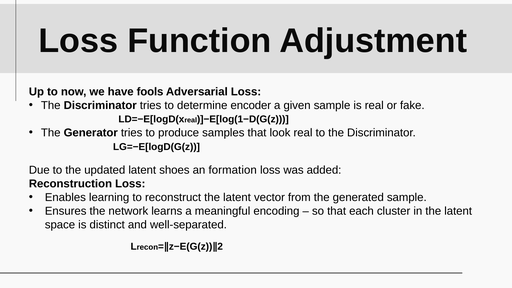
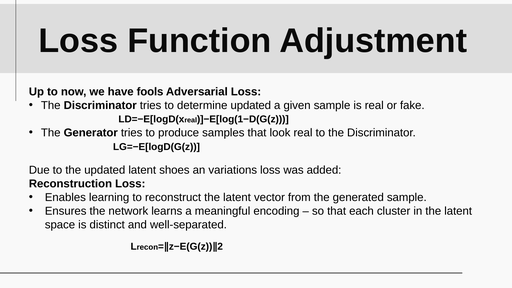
determine encoder: encoder -> updated
formation: formation -> variations
